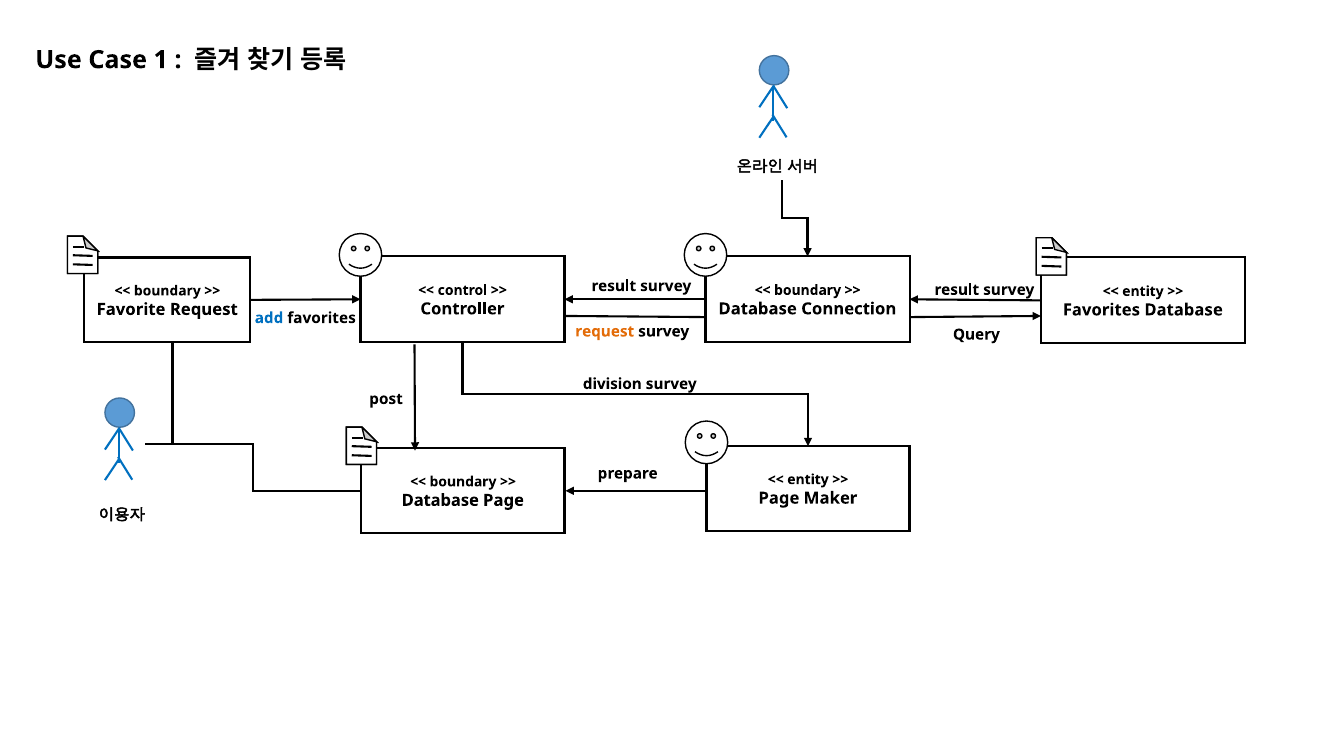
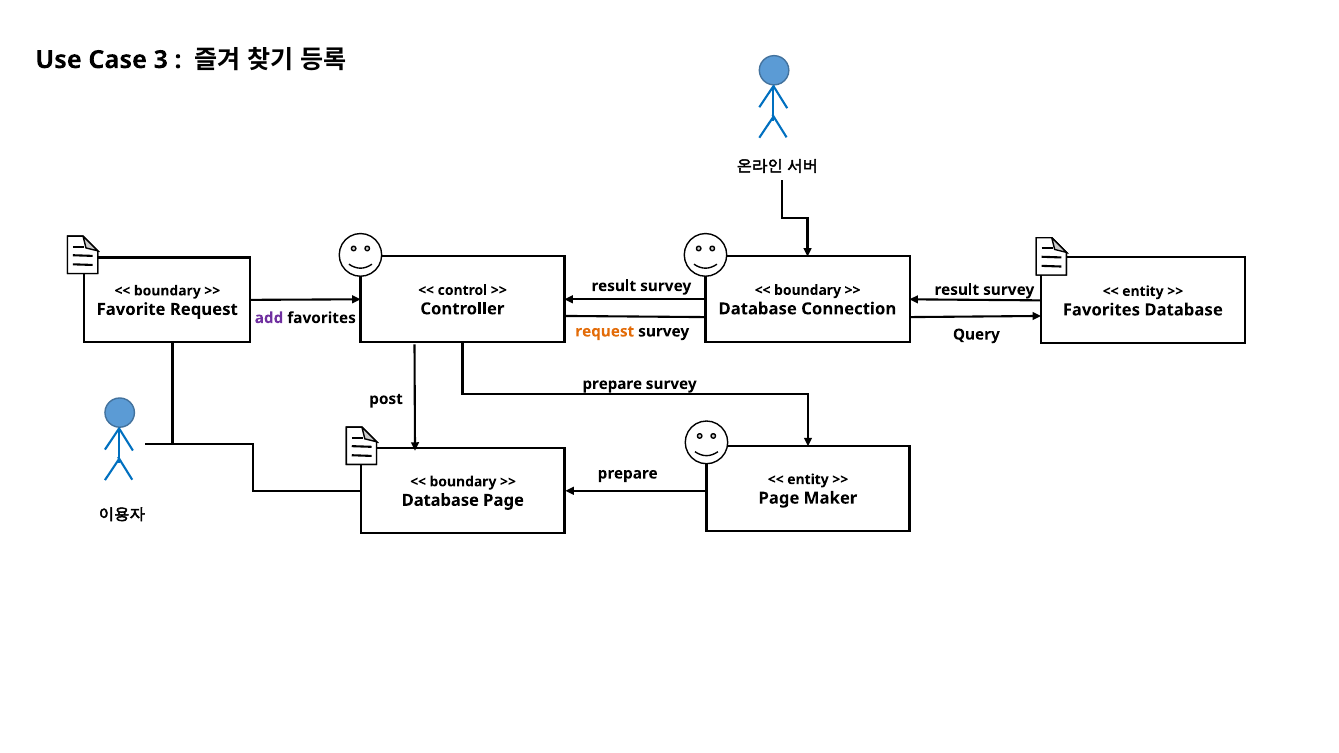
1: 1 -> 3
add colour: blue -> purple
division at (612, 384): division -> prepare
